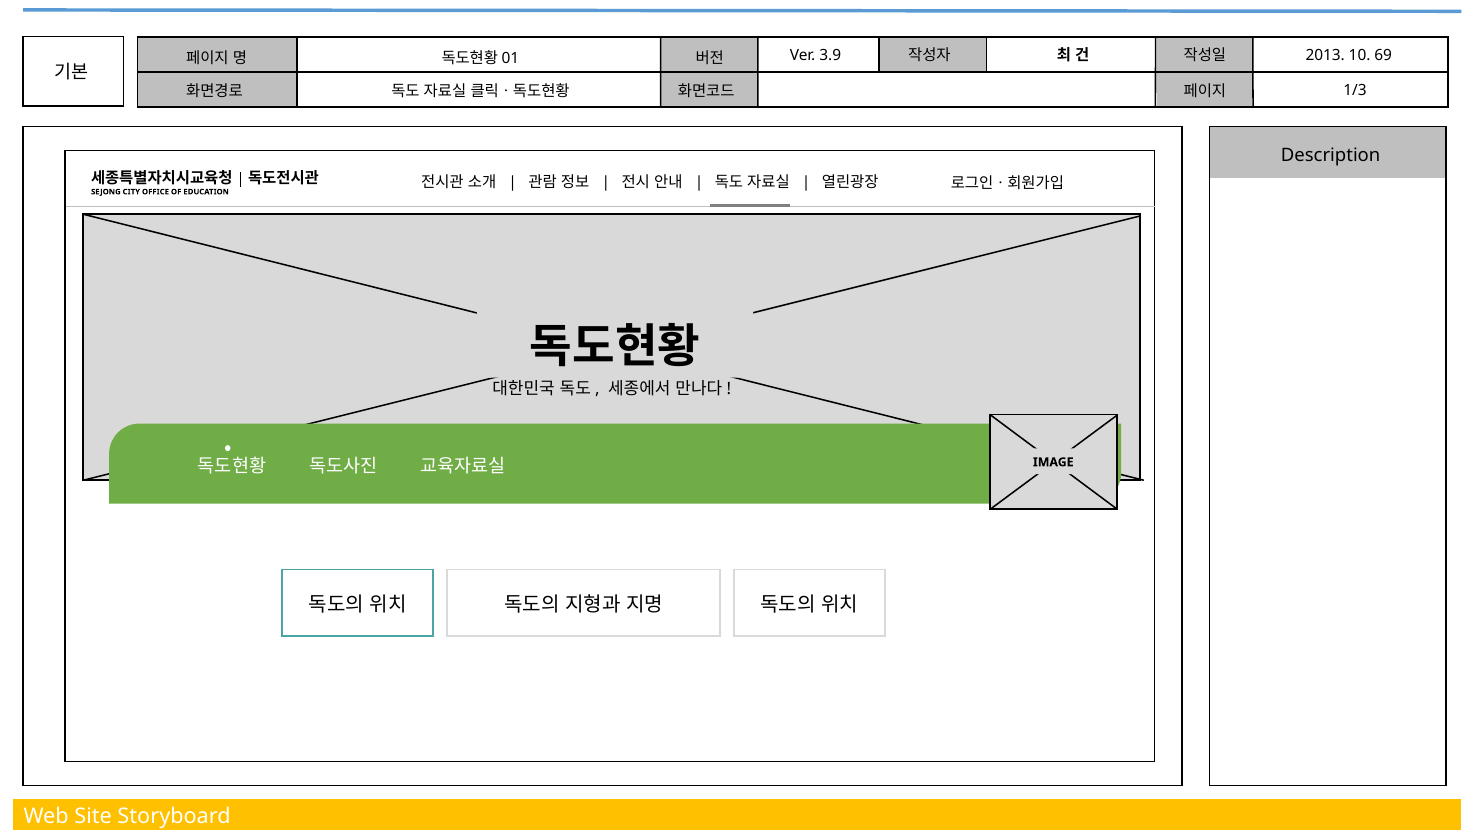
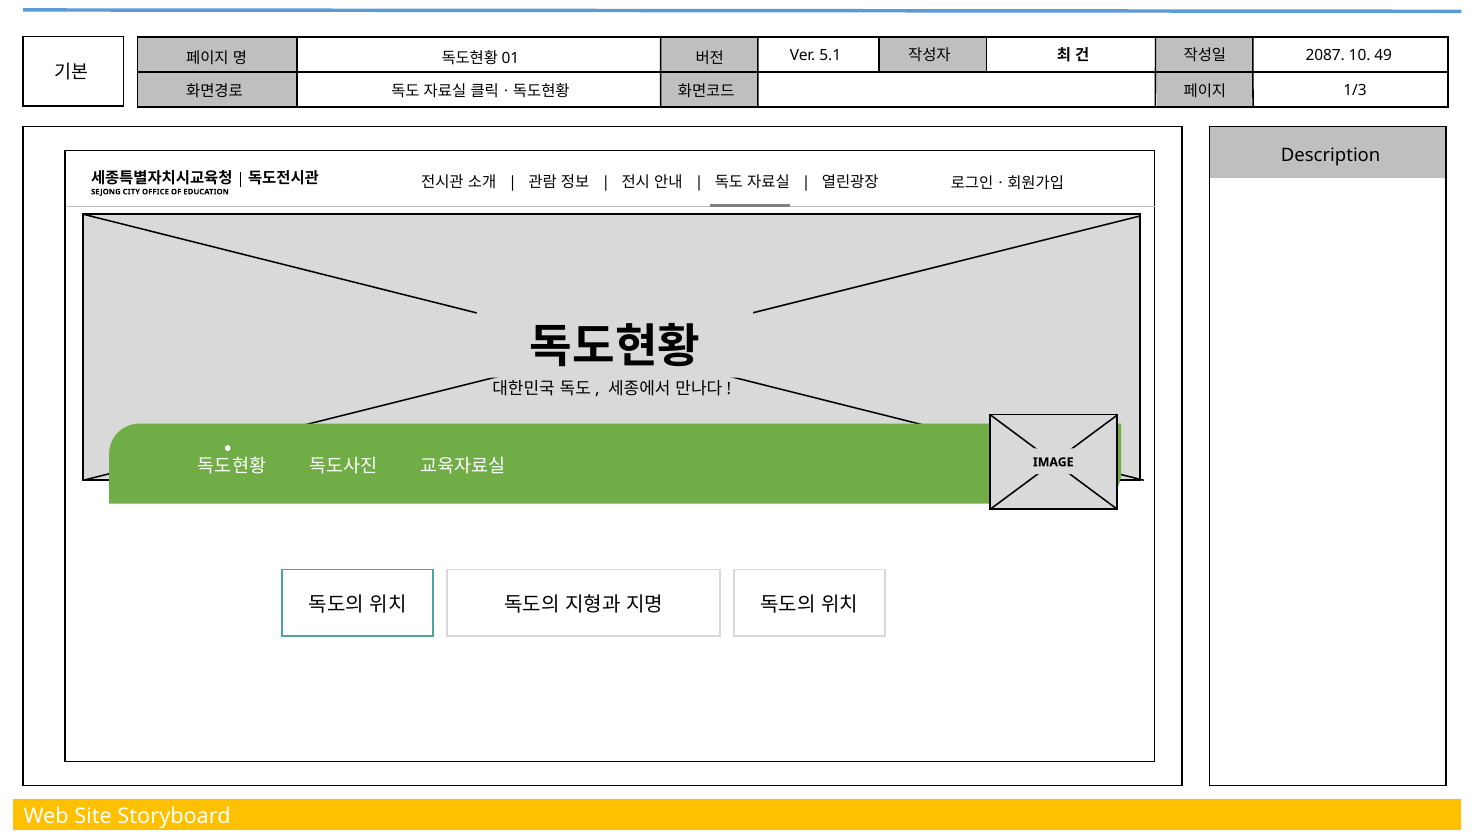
3.9: 3.9 -> 5.1
2013: 2013 -> 2087
69: 69 -> 49
